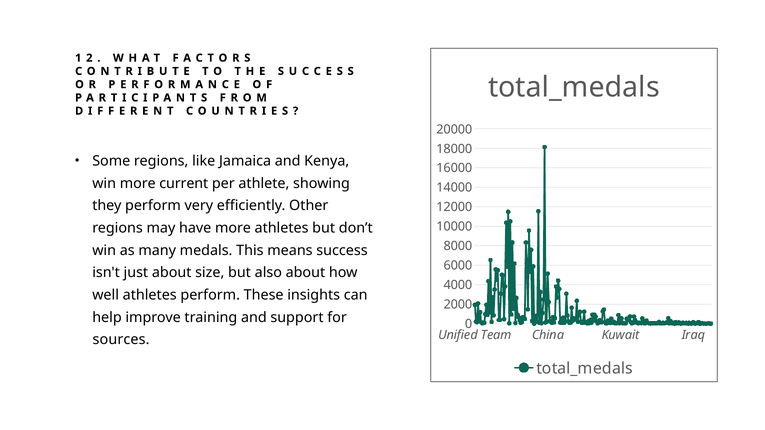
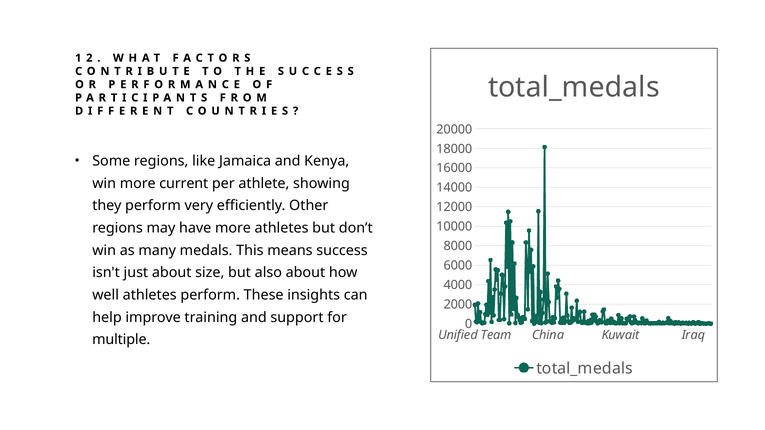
sources: sources -> multiple
